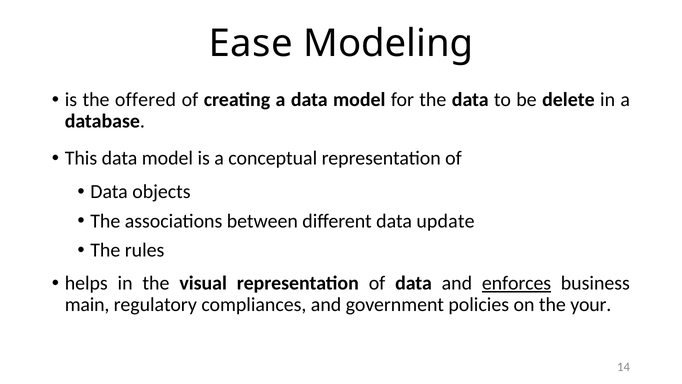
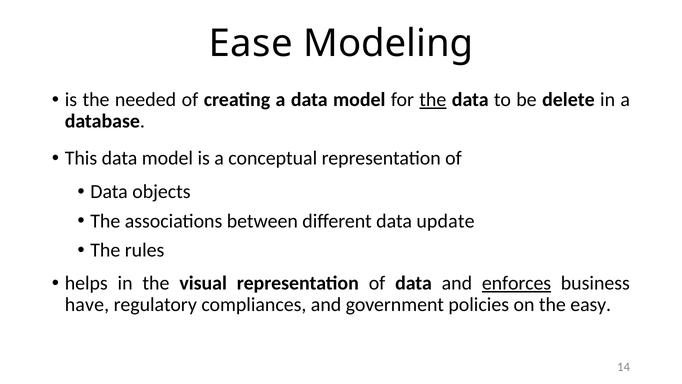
offered: offered -> needed
the at (433, 100) underline: none -> present
main: main -> have
your: your -> easy
